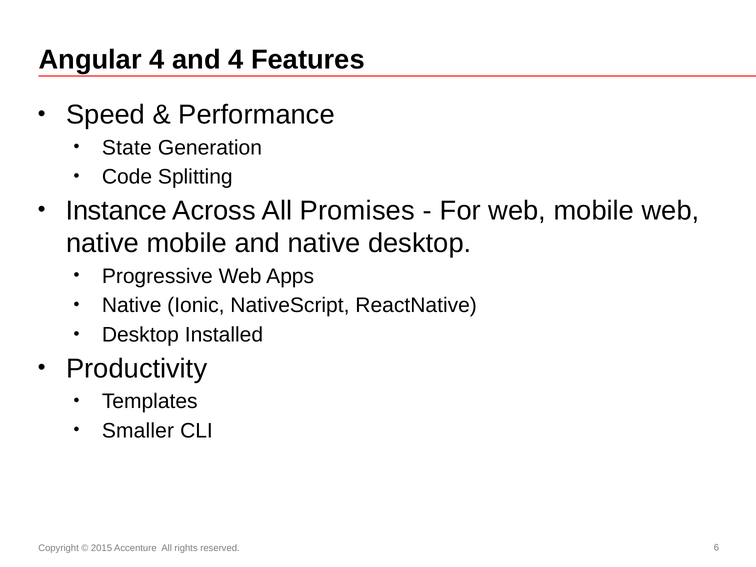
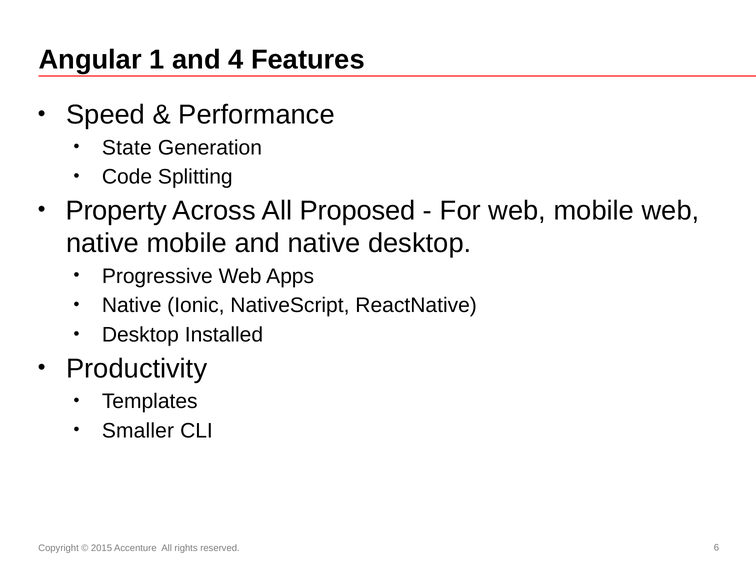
Angular 4: 4 -> 1
Instance: Instance -> Property
Promises: Promises -> Proposed
